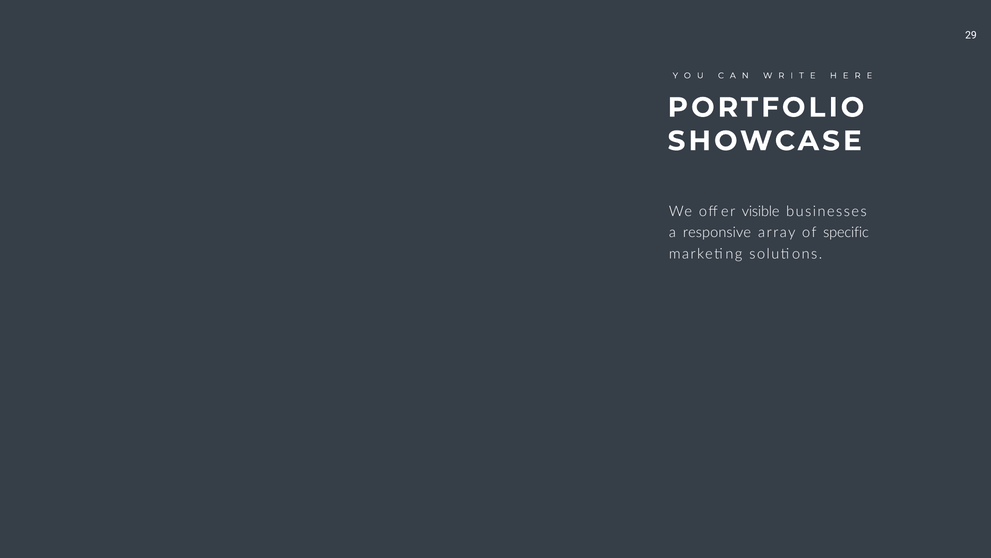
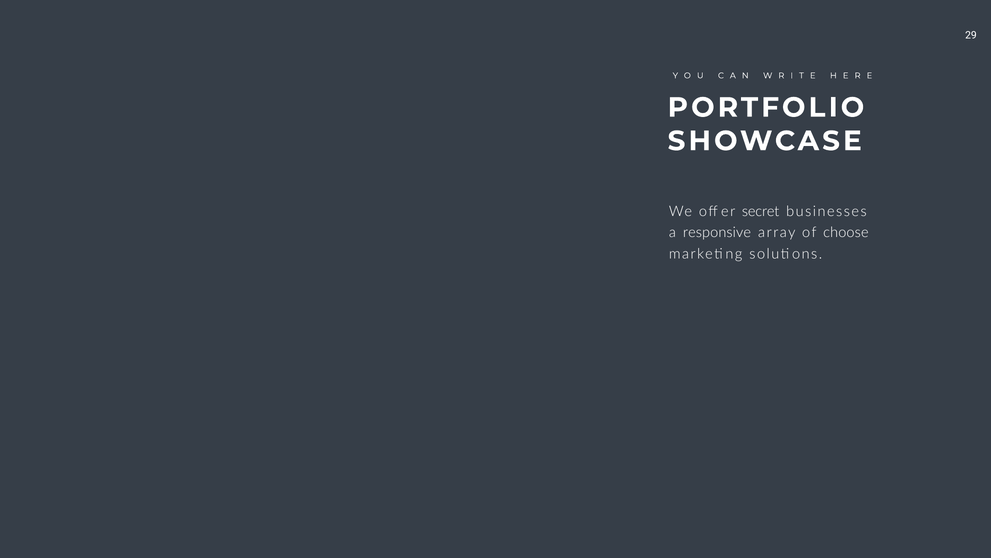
visible: visible -> secret
specific: specific -> choose
